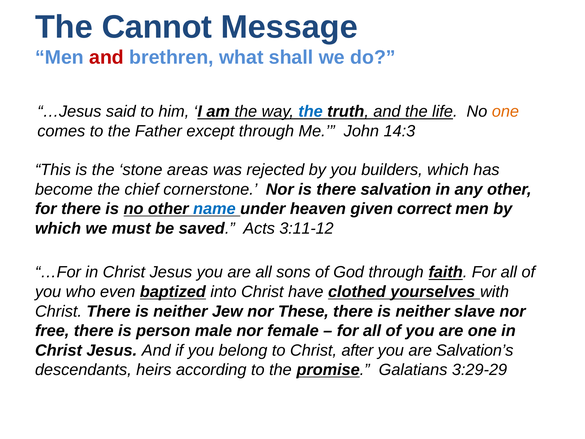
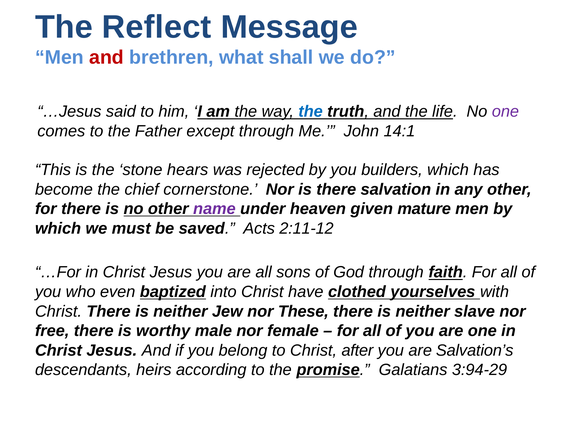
Cannot: Cannot -> Reflect
one at (505, 112) colour: orange -> purple
14:3: 14:3 -> 14:1
areas: areas -> hears
name colour: blue -> purple
correct: correct -> mature
3:11-12: 3:11-12 -> 2:11-12
person: person -> worthy
3:29-29: 3:29-29 -> 3:94-29
